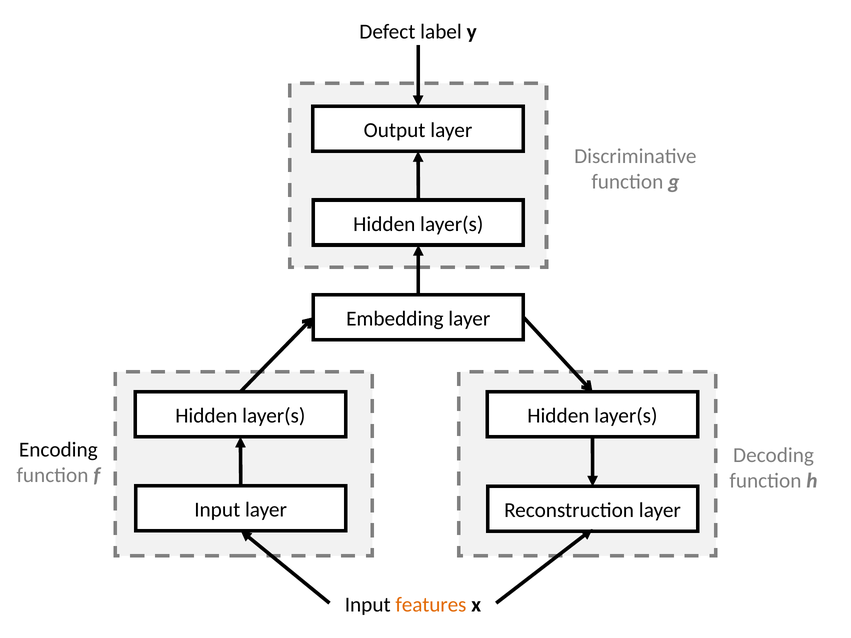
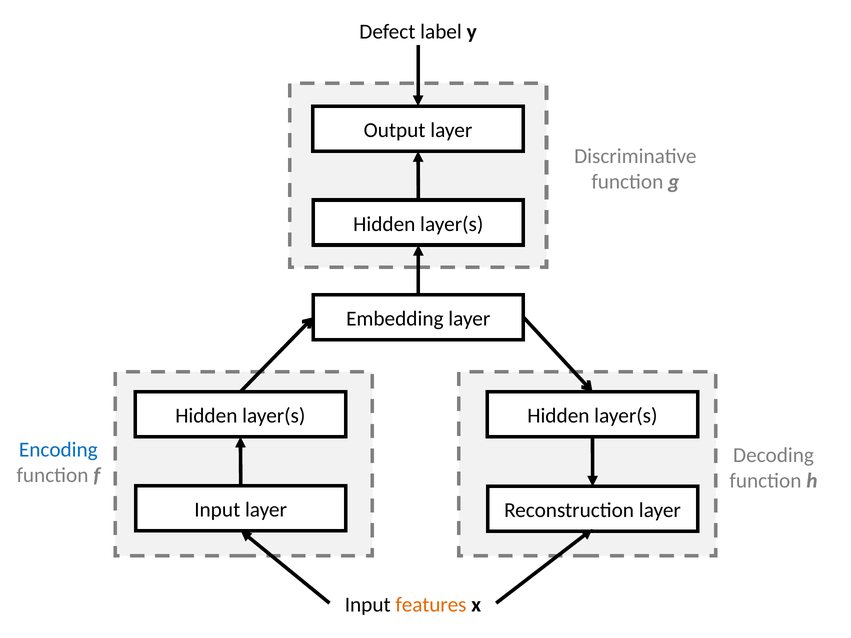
Encoding colour: black -> blue
